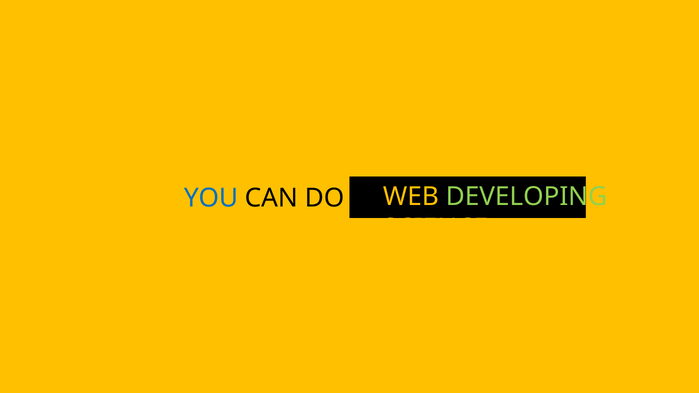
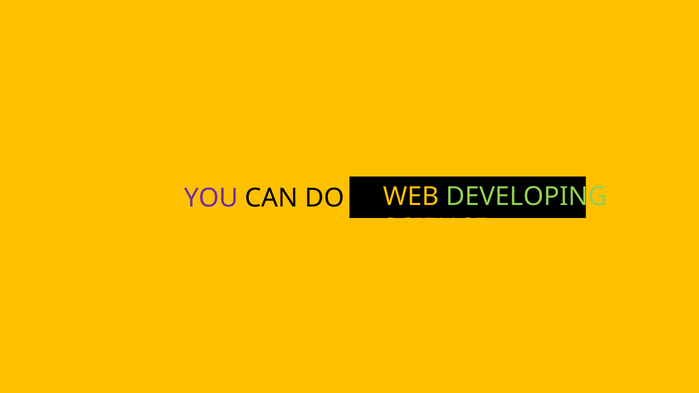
YOU colour: blue -> purple
